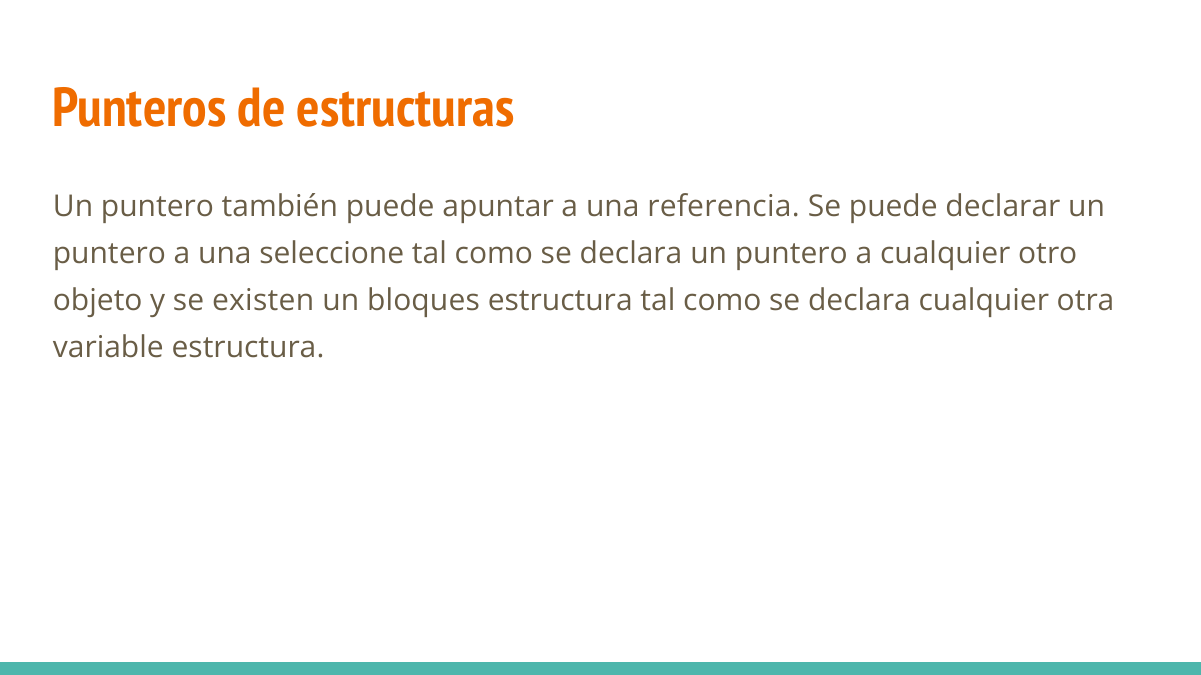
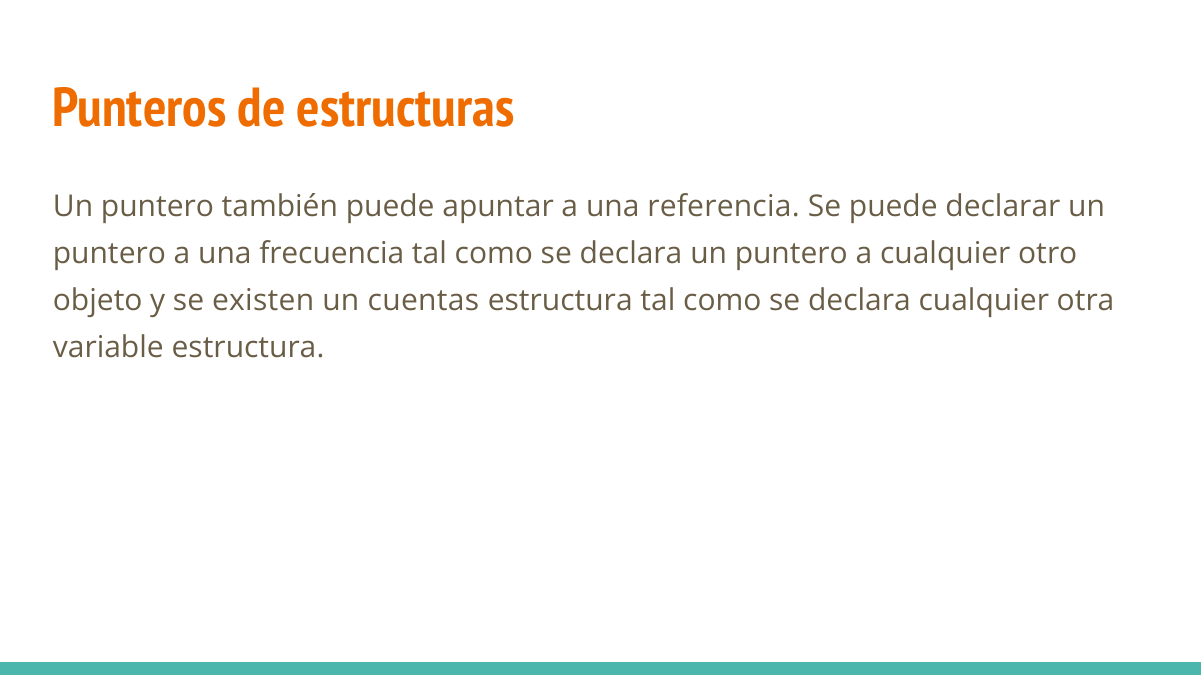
seleccione: seleccione -> frecuencia
bloques: bloques -> cuentas
